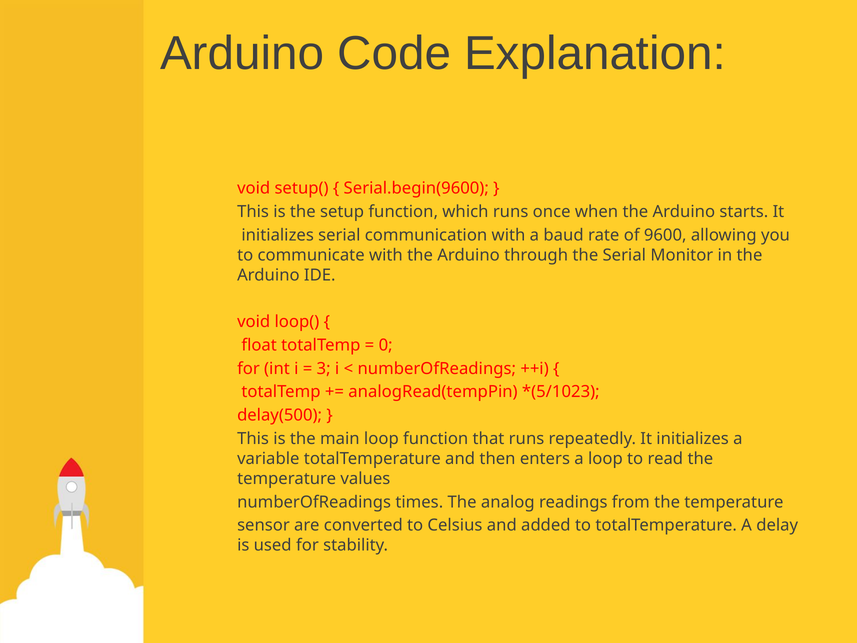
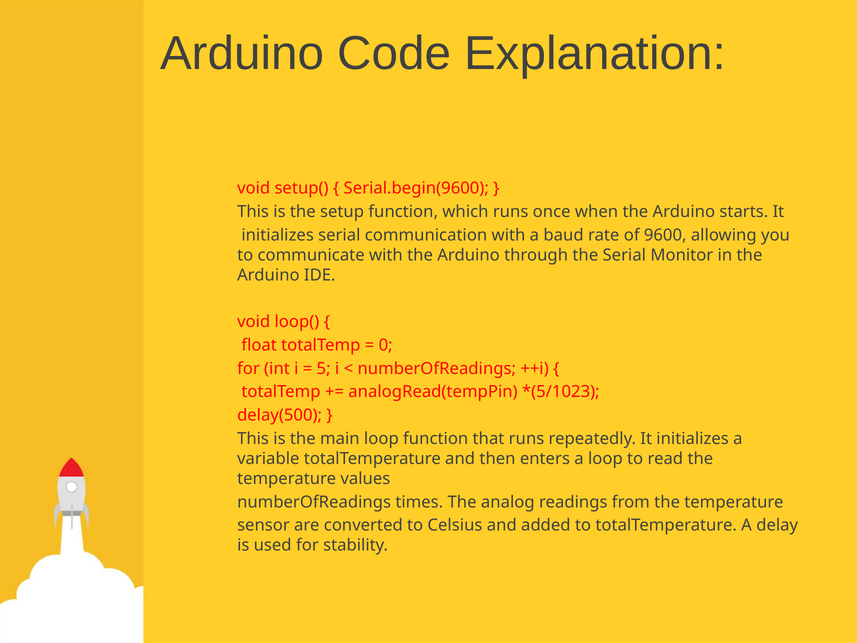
3: 3 -> 5
